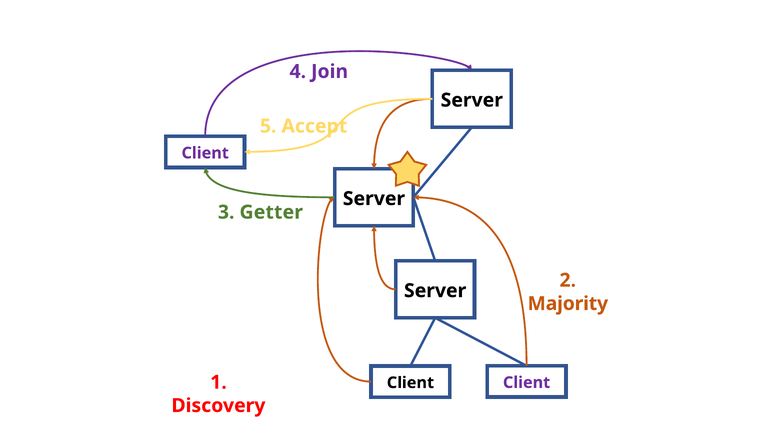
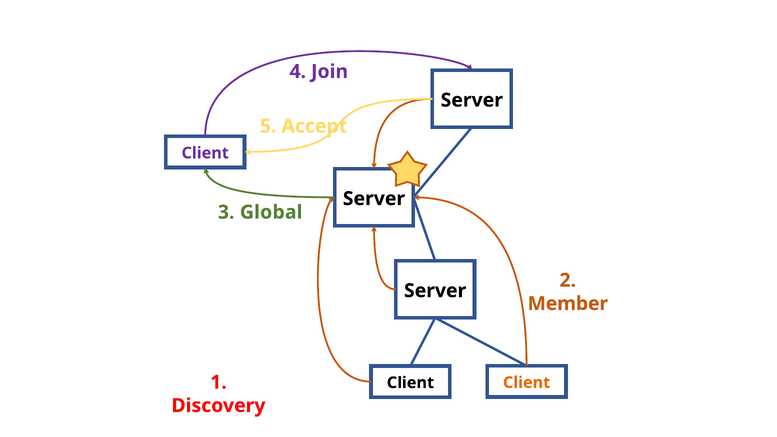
Getter: Getter -> Global
Majority: Majority -> Member
Client at (527, 383) colour: purple -> orange
